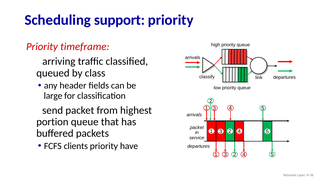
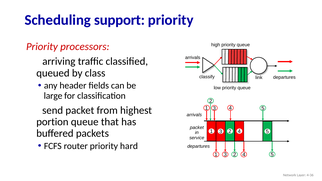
timeframe: timeframe -> processors
clients: clients -> router
have: have -> hard
